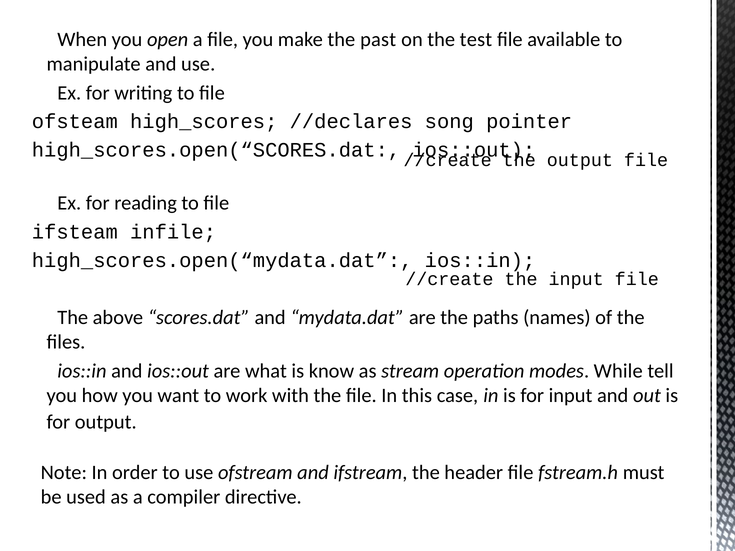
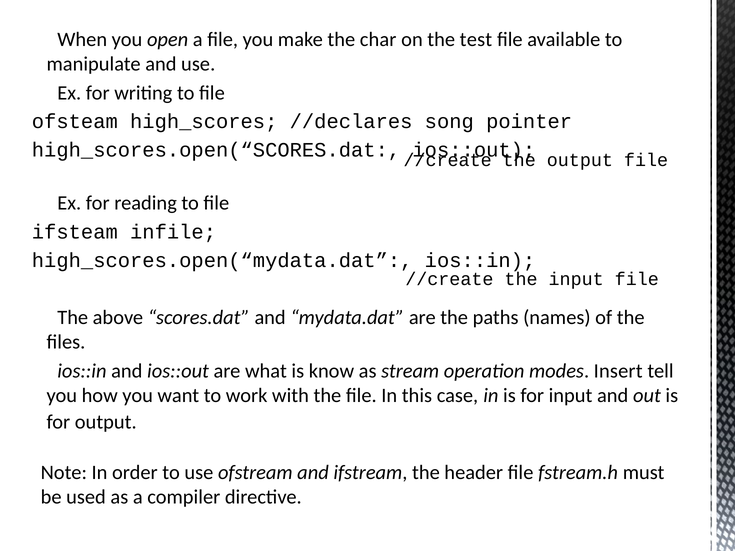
past: past -> char
While: While -> Insert
